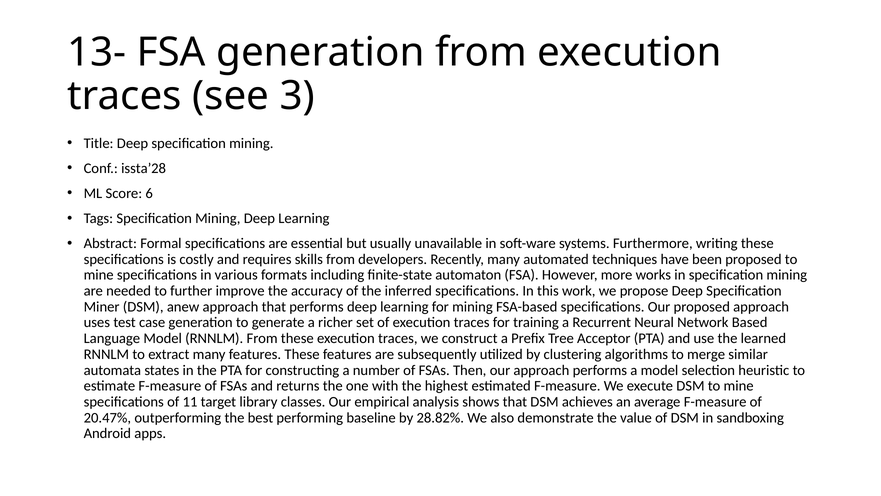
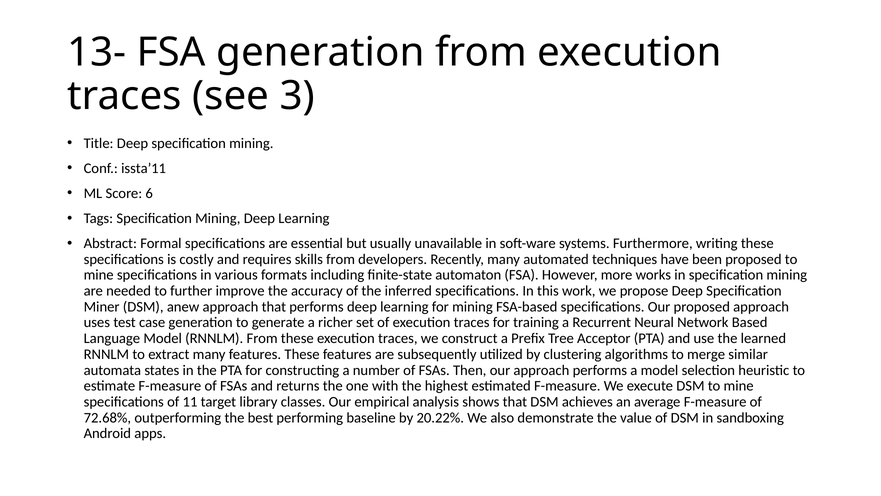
issta’28: issta’28 -> issta’11
20.47%: 20.47% -> 72.68%
28.82%: 28.82% -> 20.22%
